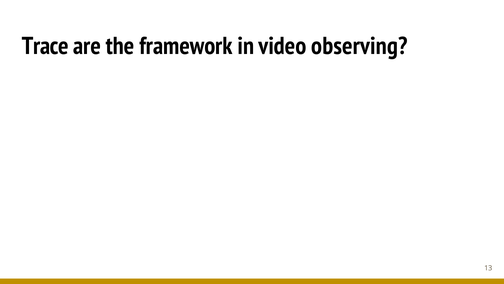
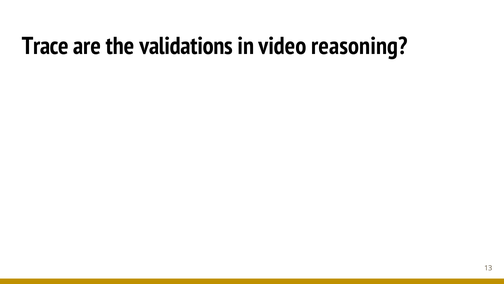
framework: framework -> validations
observing: observing -> reasoning
